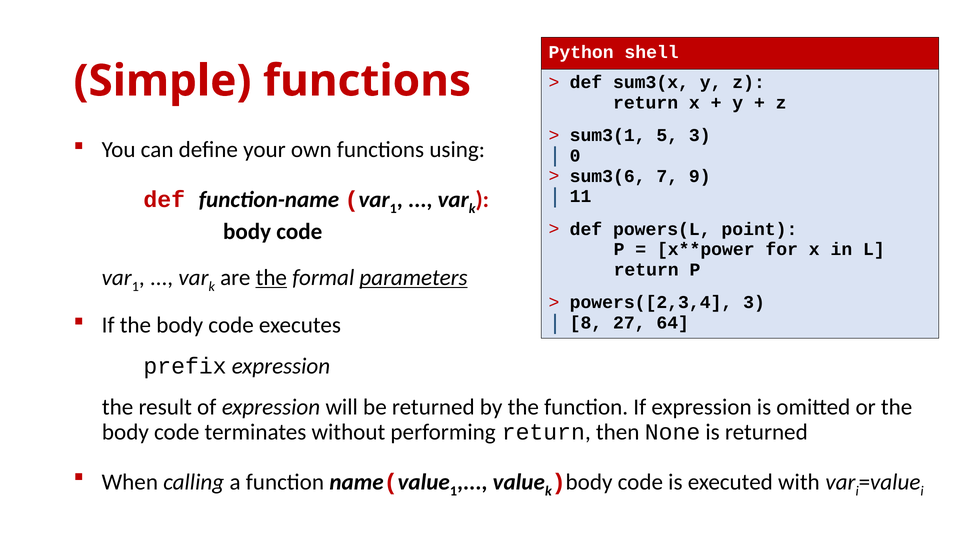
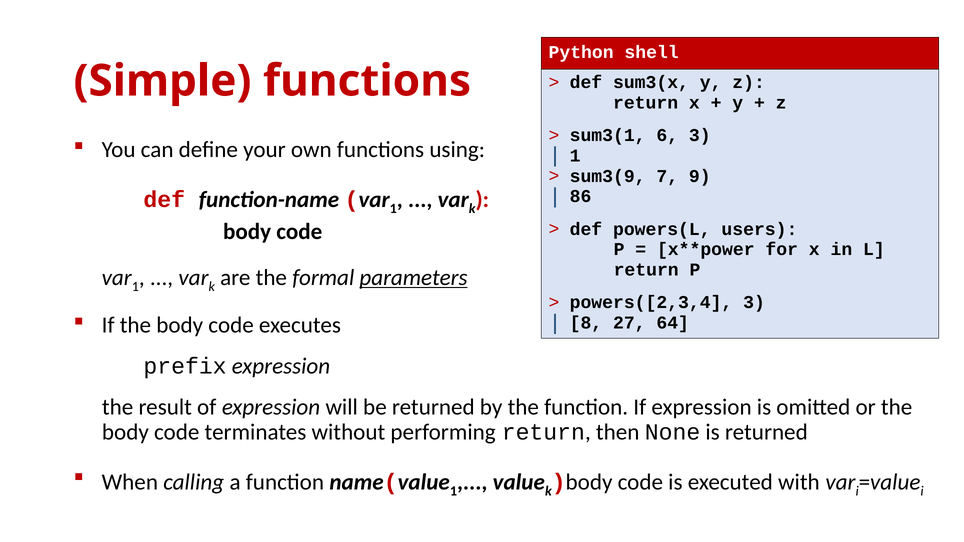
5: 5 -> 6
0 at (575, 156): 0 -> 1
sum3(6: sum3(6 -> sum3(9
11: 11 -> 86
point: point -> users
the at (271, 278) underline: present -> none
